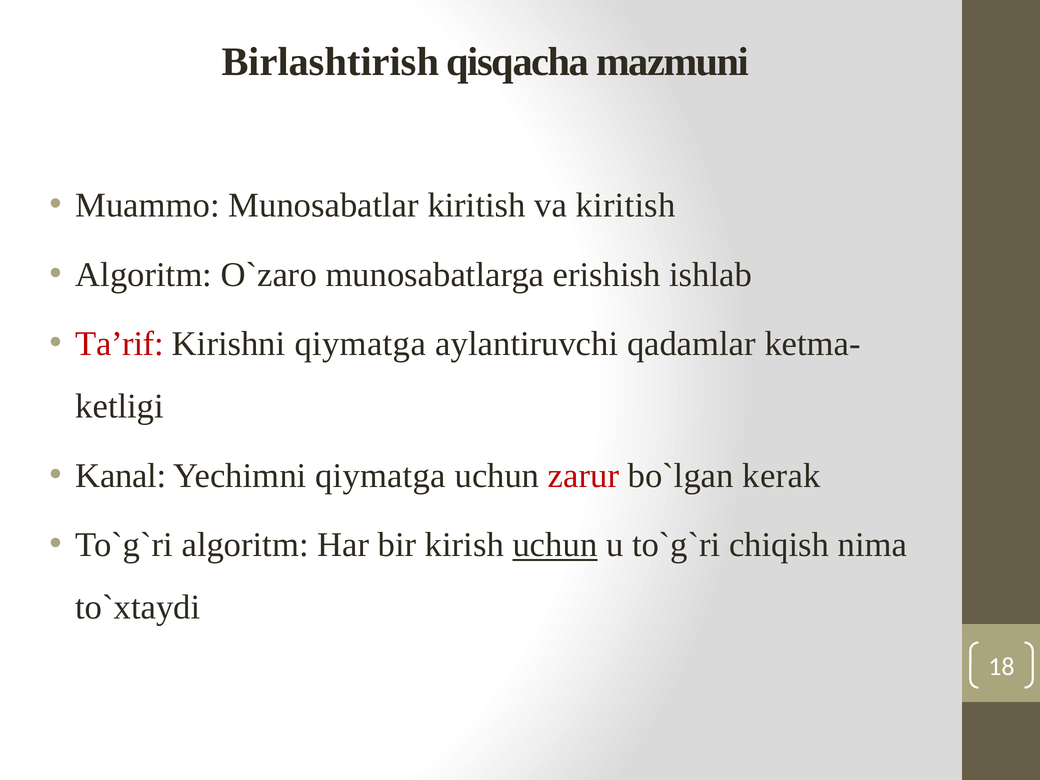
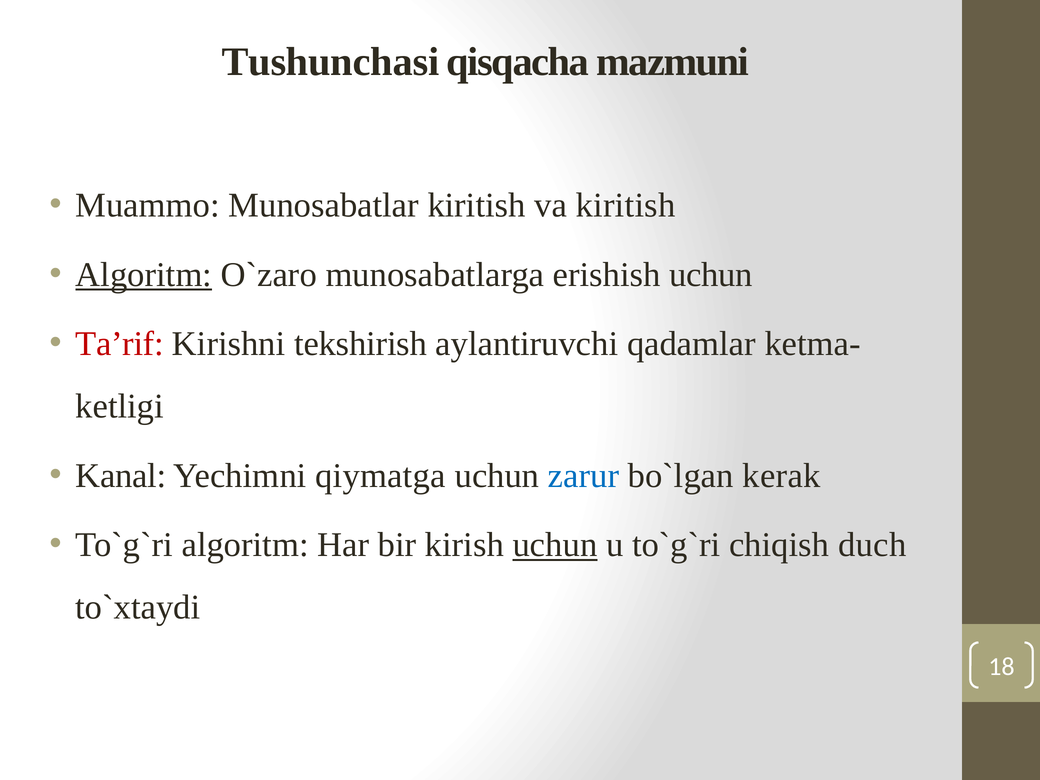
Birlashtirish: Birlashtirish -> Tushunchasi
Algoritm at (144, 275) underline: none -> present
erishish ishlab: ishlab -> uchun
Kirishni qiymatga: qiymatga -> tekshirish
zarur colour: red -> blue
nima: nima -> duch
